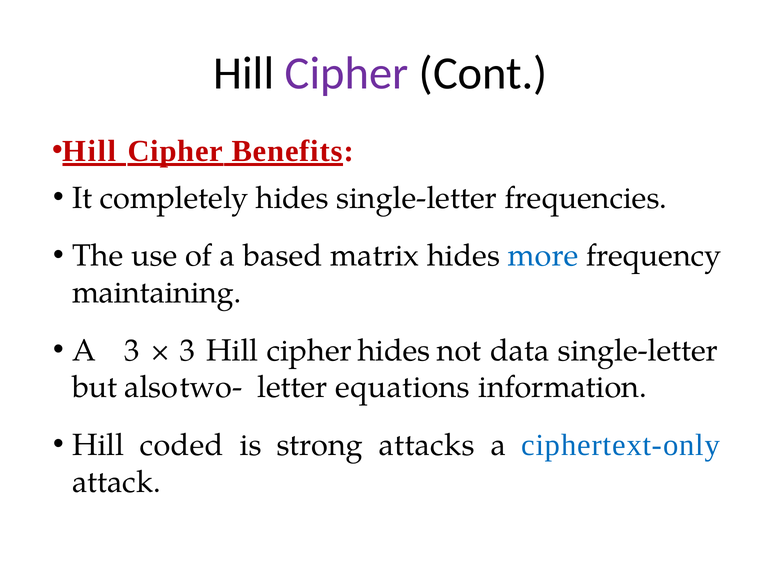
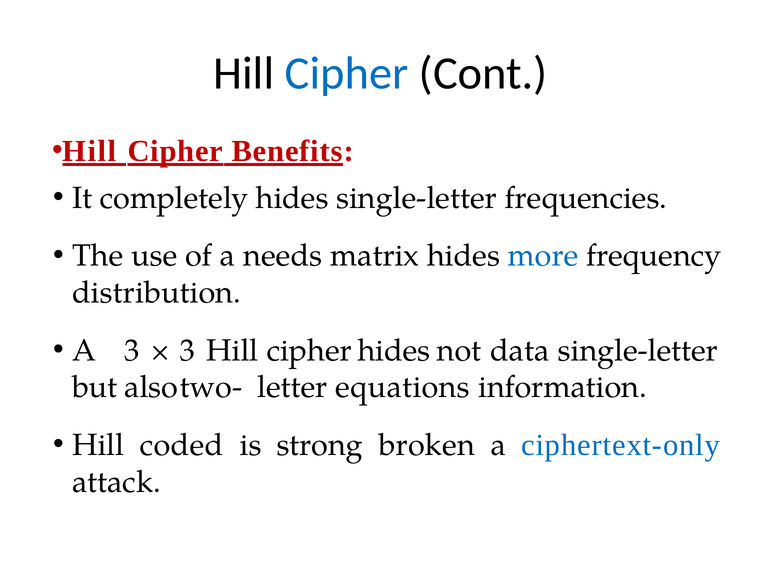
Cipher at (347, 74) colour: purple -> blue
based: based -> needs
maintaining: maintaining -> distribution
attacks: attacks -> broken
